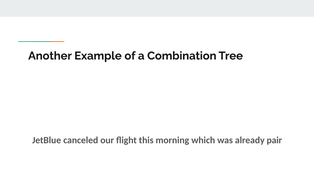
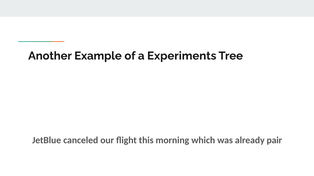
Combination: Combination -> Experiments
